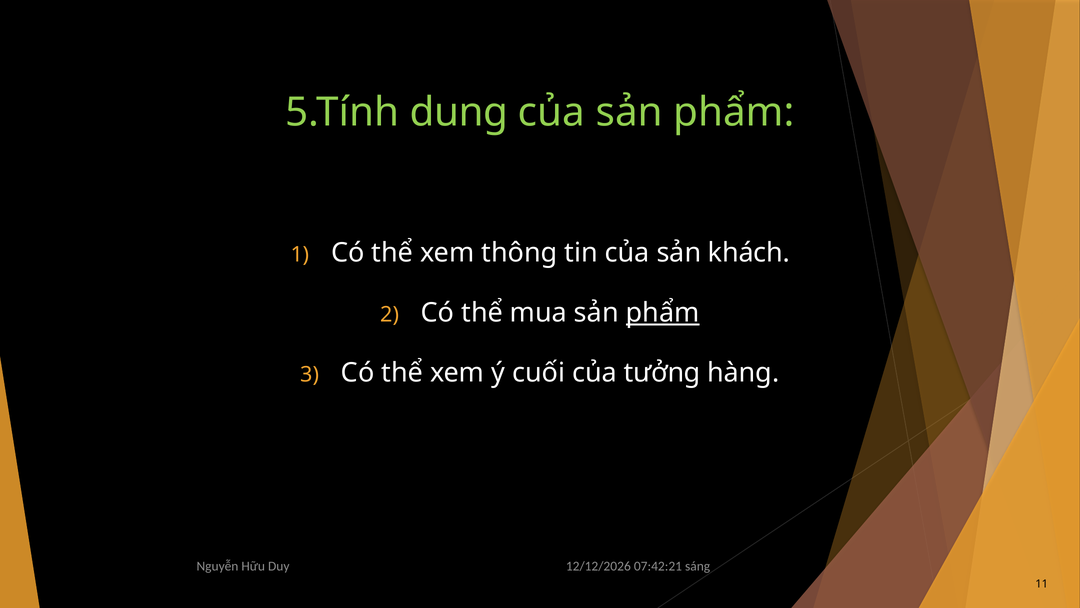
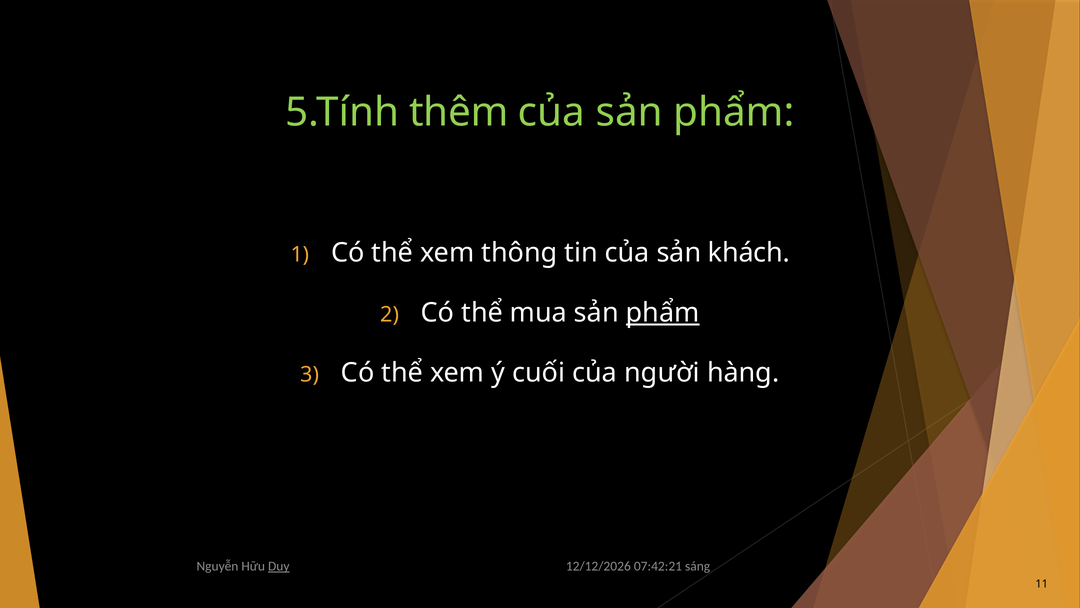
dung: dung -> thêm
tưởng: tưởng -> người
Duy underline: none -> present
